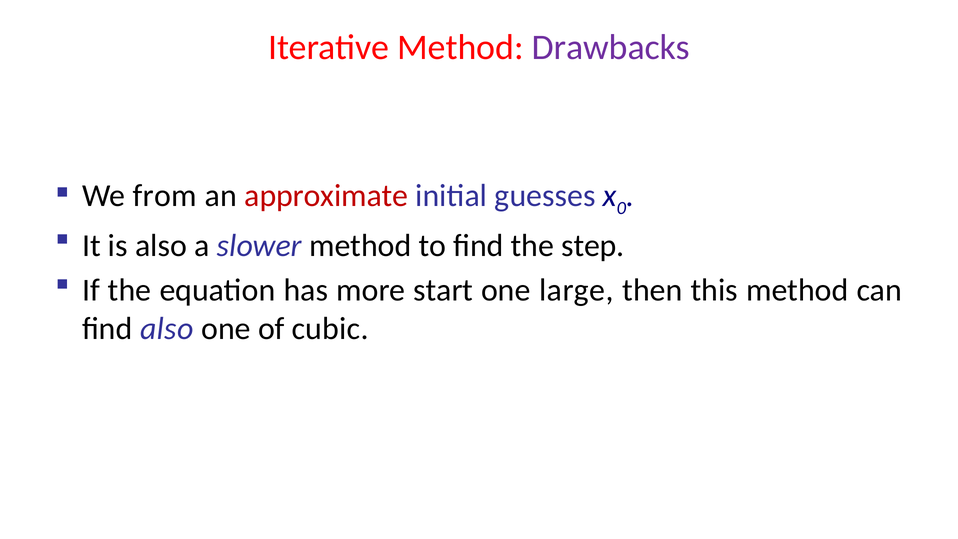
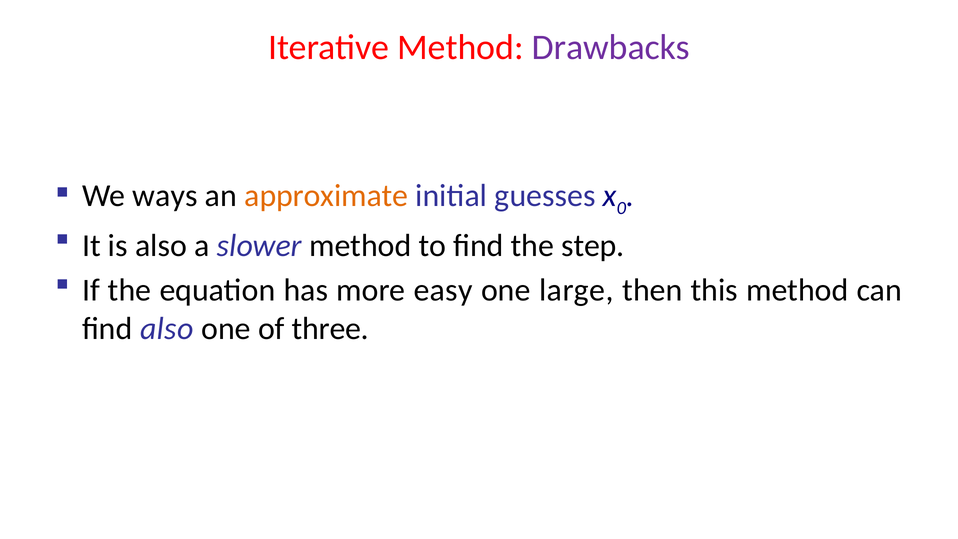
from: from -> ways
approximate colour: red -> orange
start: start -> easy
cubic: cubic -> three
